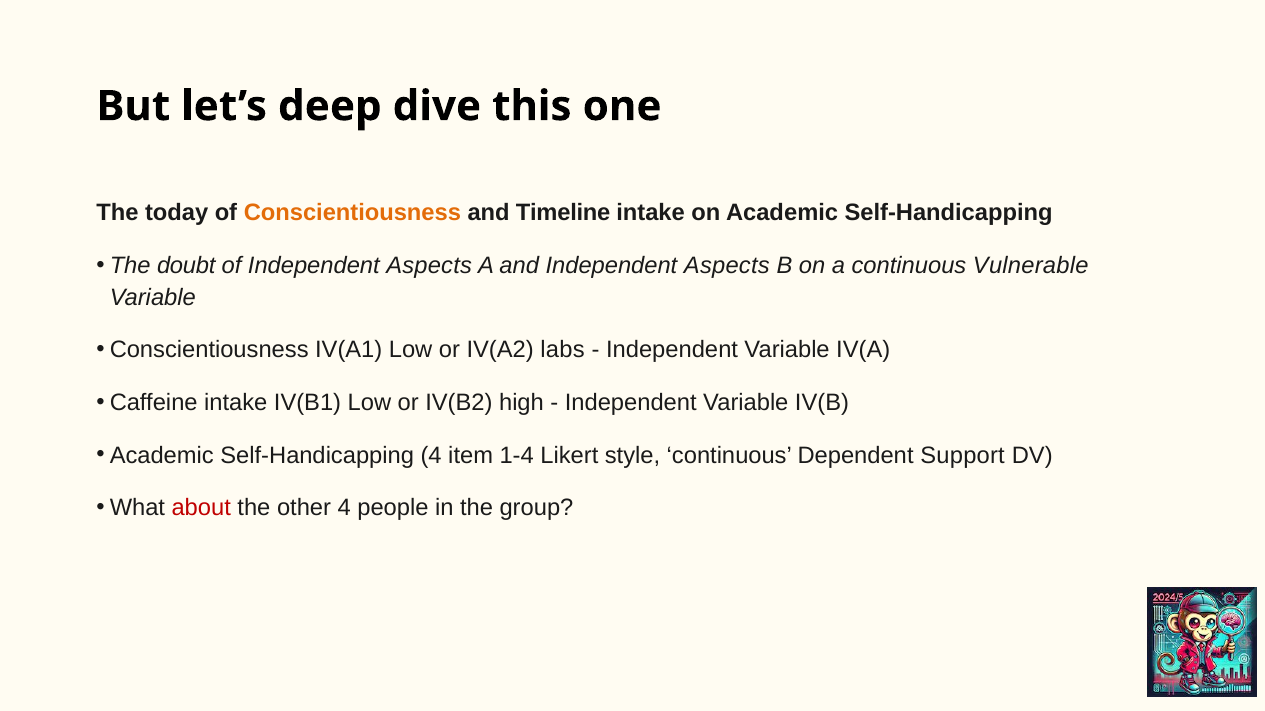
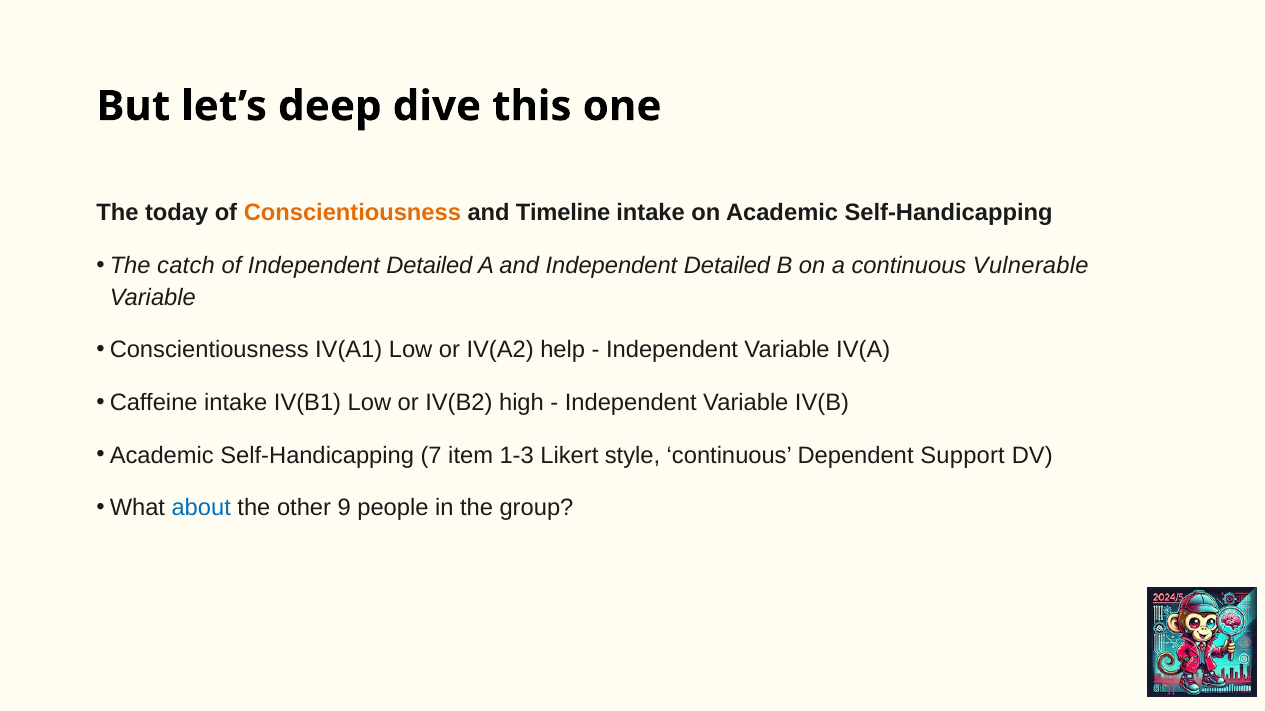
doubt: doubt -> catch
of Independent Aspects: Aspects -> Detailed
and Independent Aspects: Aspects -> Detailed
labs: labs -> help
Self-Handicapping 4: 4 -> 7
1-4: 1-4 -> 1-3
about colour: red -> blue
other 4: 4 -> 9
